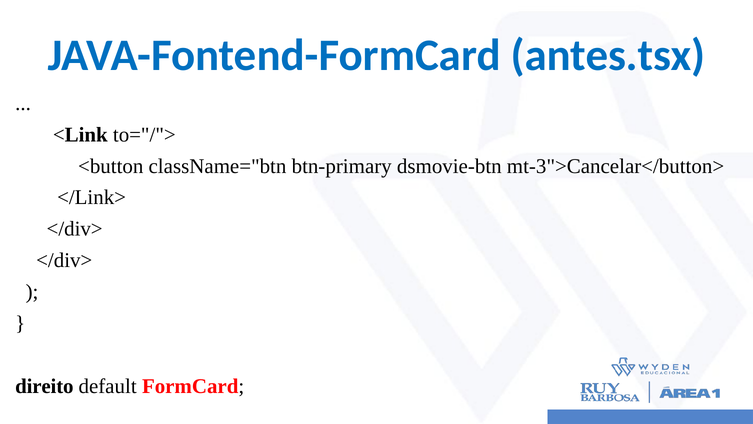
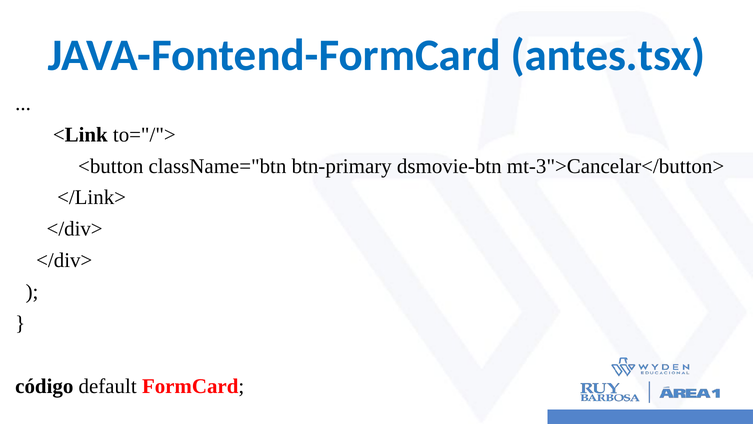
direito: direito -> código
